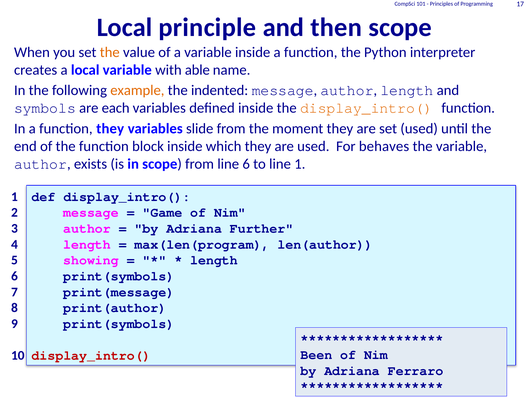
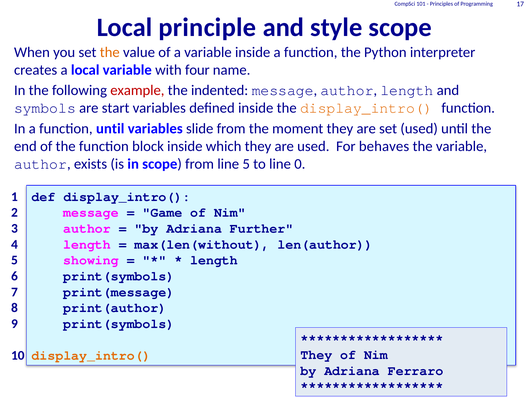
then: then -> style
able: able -> four
example colour: orange -> red
each: each -> start
function they: they -> until
line 6: 6 -> 5
line 1: 1 -> 0
max(len(program: max(len(program -> max(len(without
Been at (316, 355): Been -> They
display_intro( at (91, 355) colour: red -> orange
